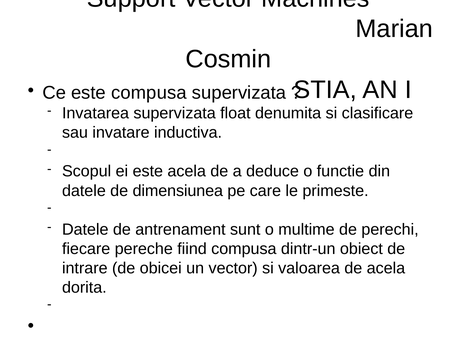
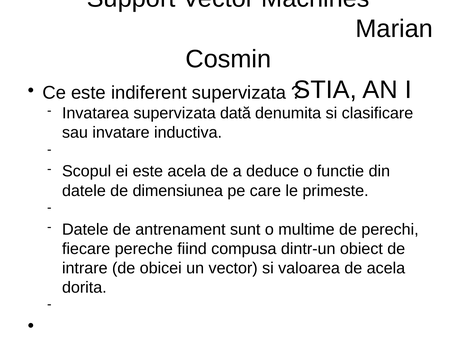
este compusa: compusa -> indiferent
float: float -> dată
